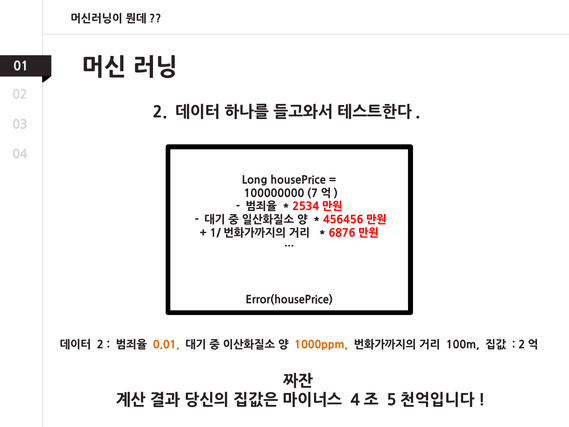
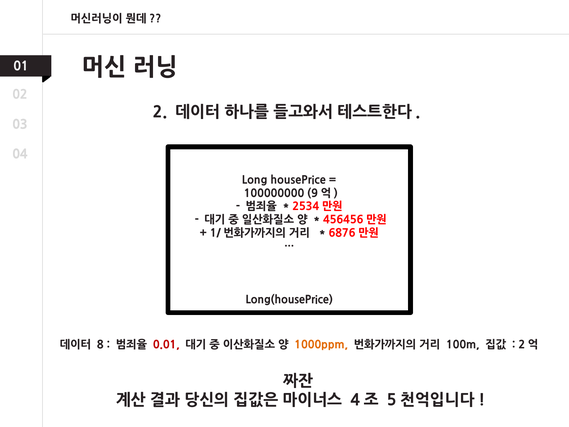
7: 7 -> 9
Error(housePrice: Error(housePrice -> Long(housePrice
2 at (100, 345): 2 -> 8
0.01 colour: orange -> red
